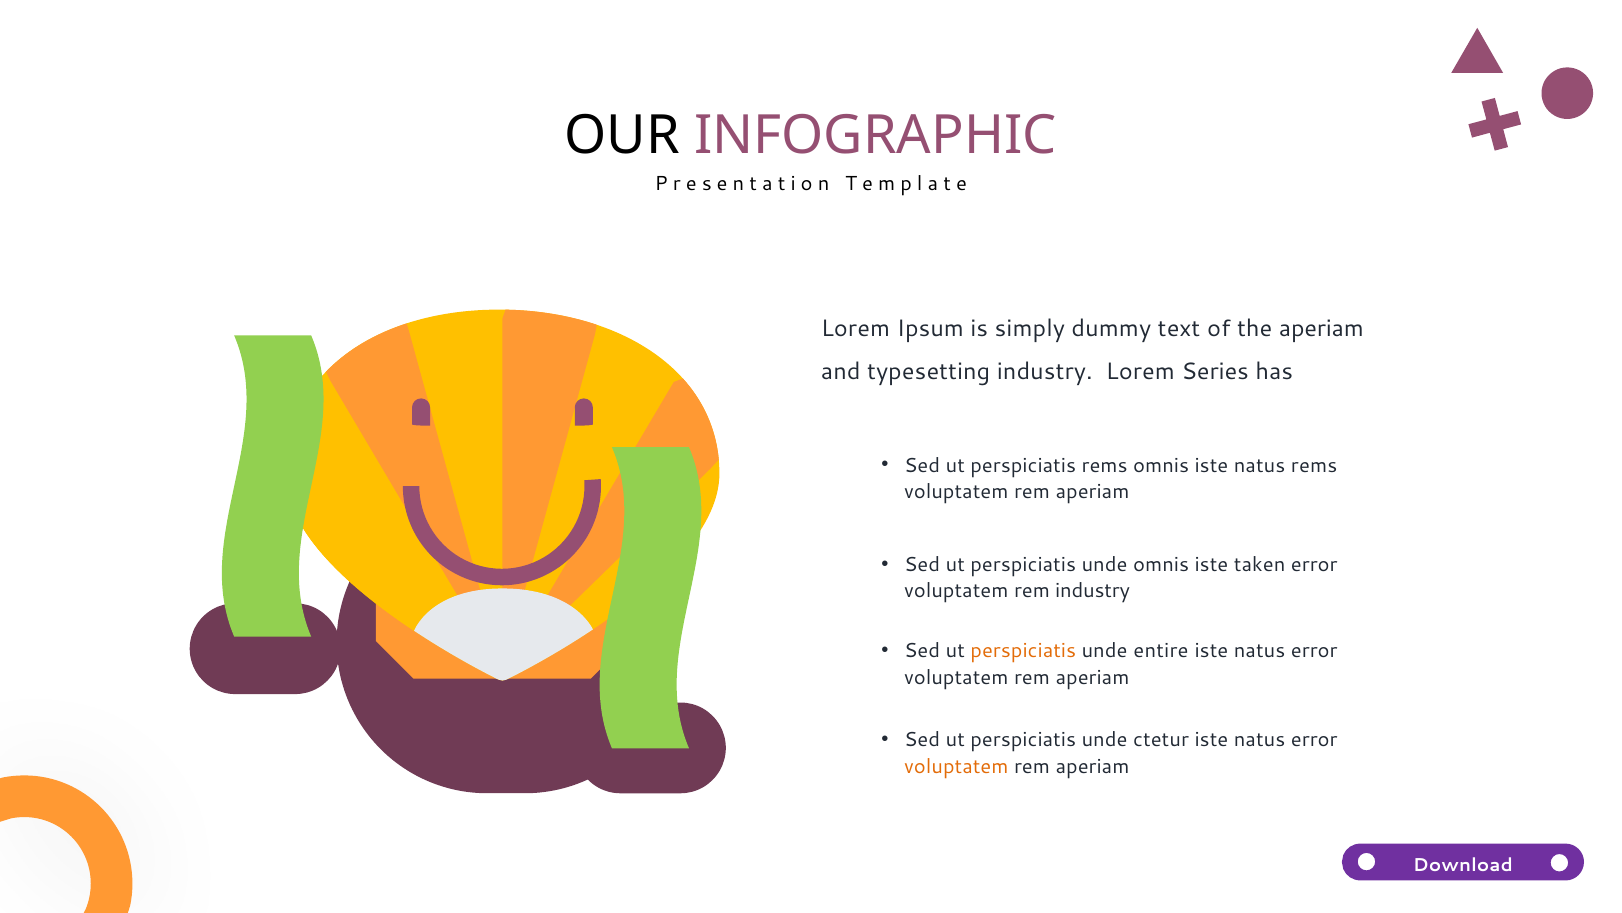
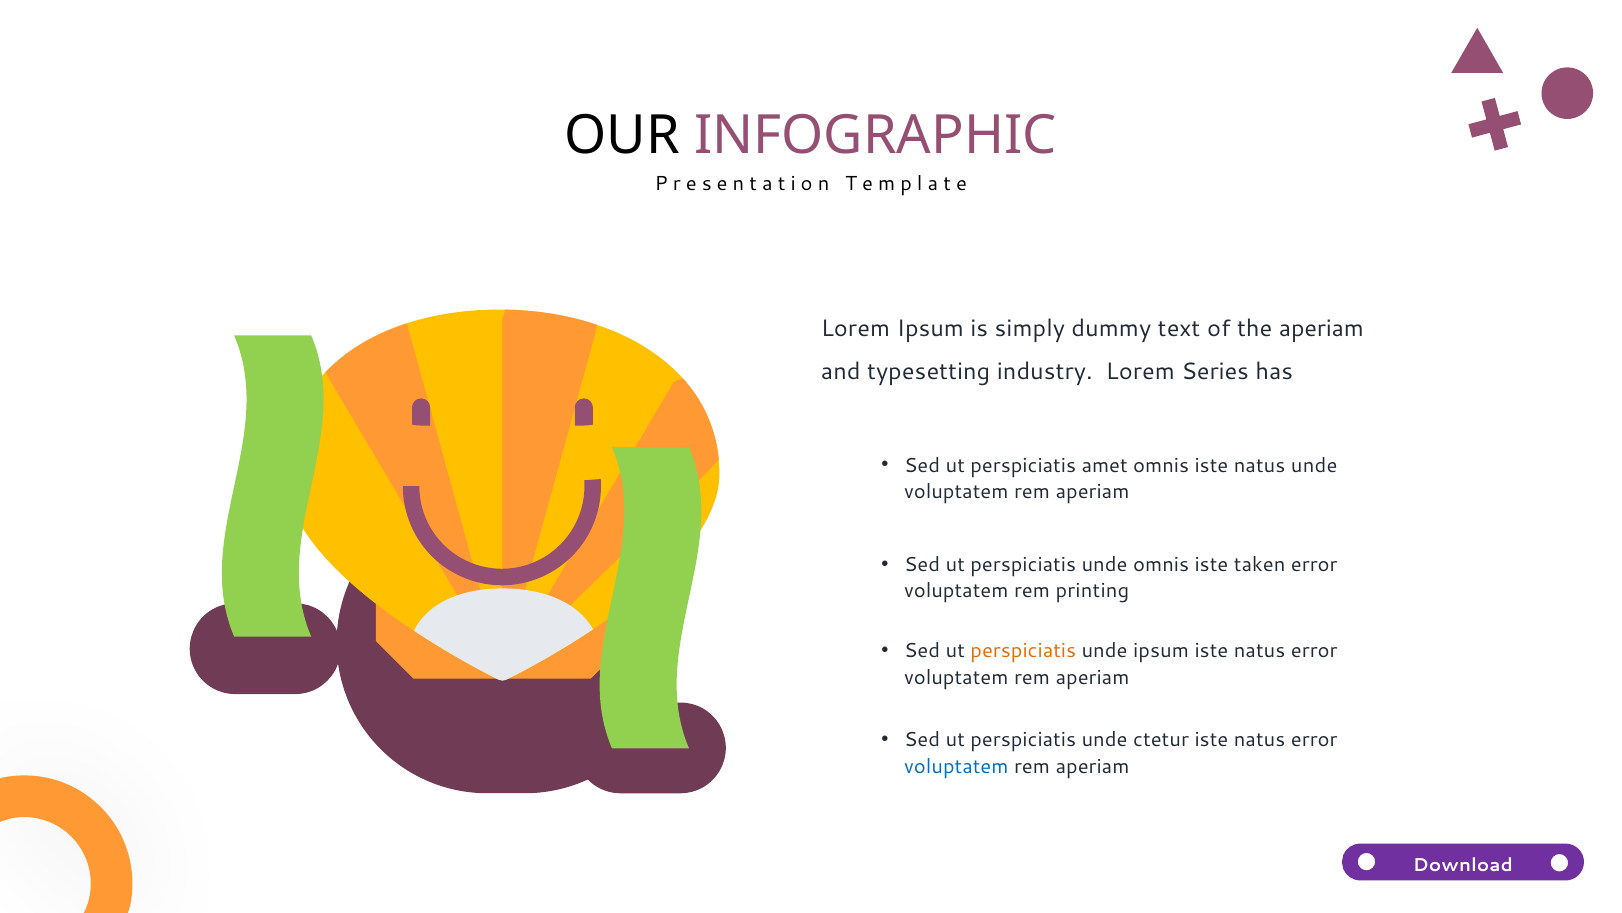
perspiciatis rems: rems -> amet
natus rems: rems -> unde
rem industry: industry -> printing
unde entire: entire -> ipsum
voluptatem at (956, 766) colour: orange -> blue
